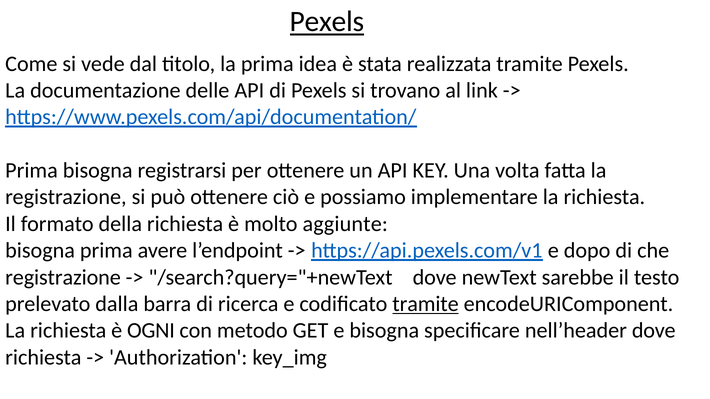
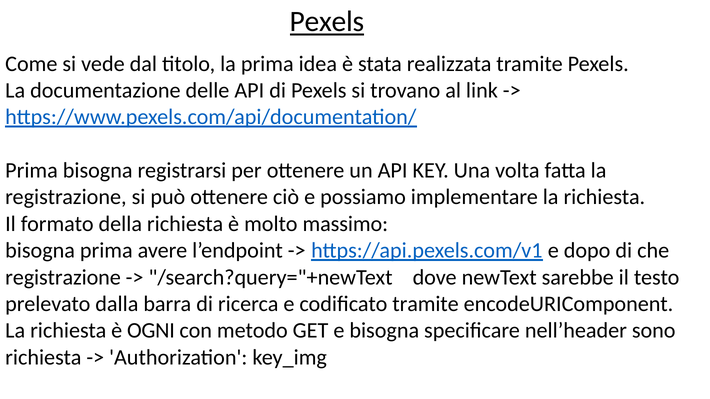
aggiunte: aggiunte -> massimo
tramite at (426, 304) underline: present -> none
nell’header dove: dove -> sono
